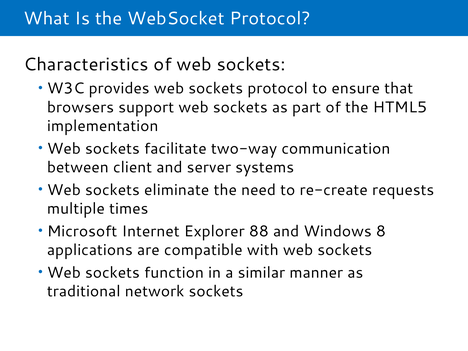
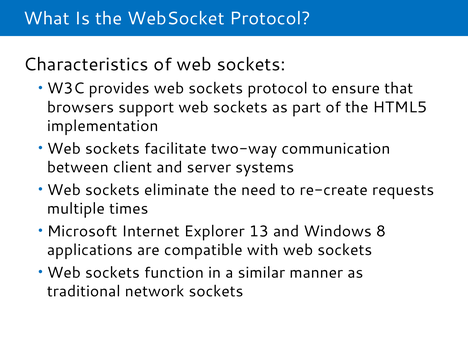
88: 88 -> 13
